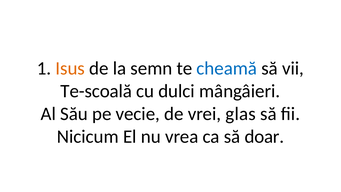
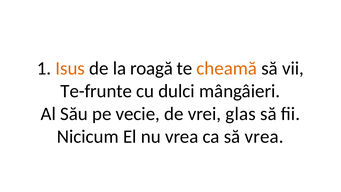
semn: semn -> roagă
cheamă colour: blue -> orange
Te-scoală: Te-scoală -> Te-frunte
să doar: doar -> vrea
